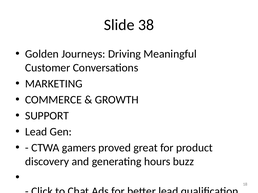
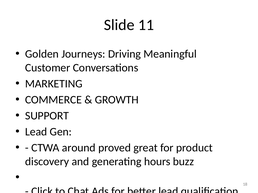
38: 38 -> 11
gamers: gamers -> around
